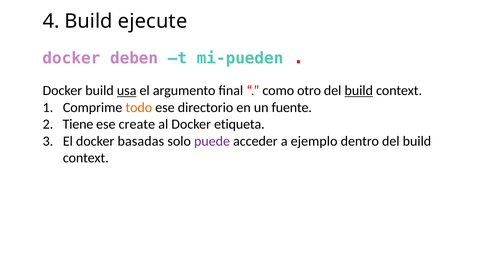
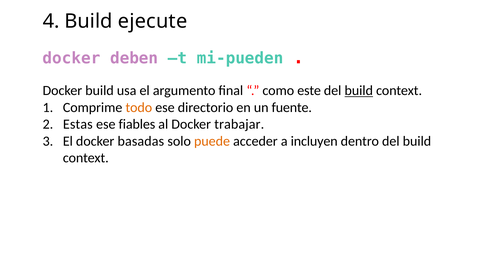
usa underline: present -> none
otro: otro -> este
Tiene: Tiene -> Estas
create: create -> fiables
etiqueta: etiqueta -> trabajar
puede colour: purple -> orange
ejemplo: ejemplo -> incluyen
